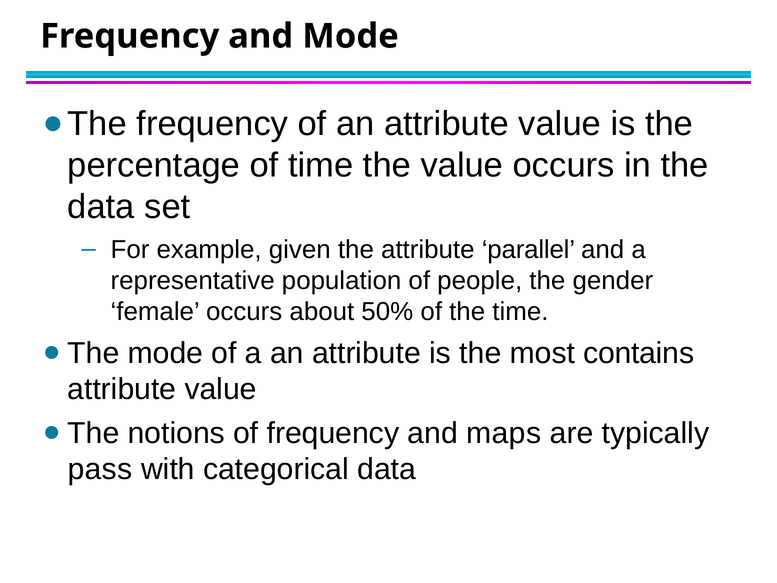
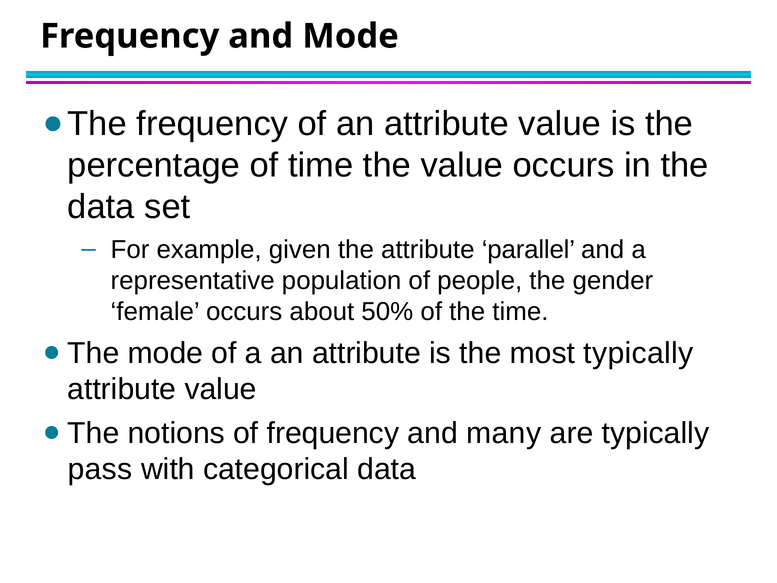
most contains: contains -> typically
maps: maps -> many
